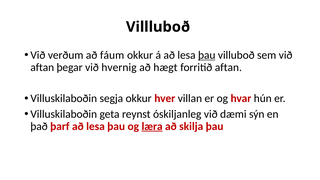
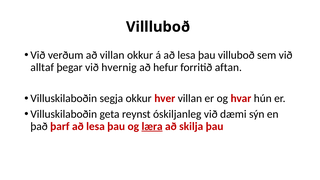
að fáum: fáum -> villan
þau at (207, 55) underline: present -> none
aftan at (42, 67): aftan -> alltaf
hægt: hægt -> hefur
